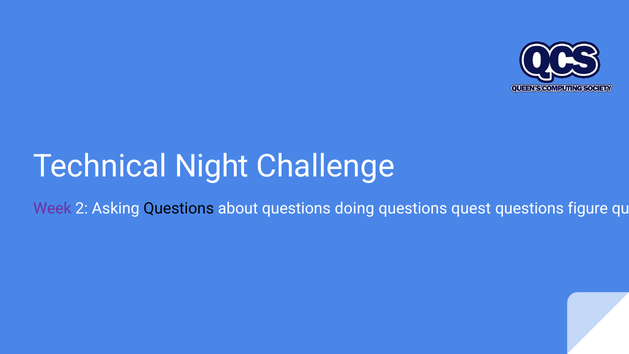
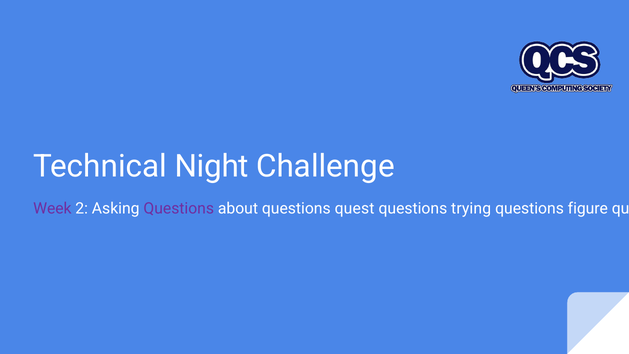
Questions at (179, 209) colour: black -> purple
questions doing: doing -> quest
questions quest: quest -> trying
